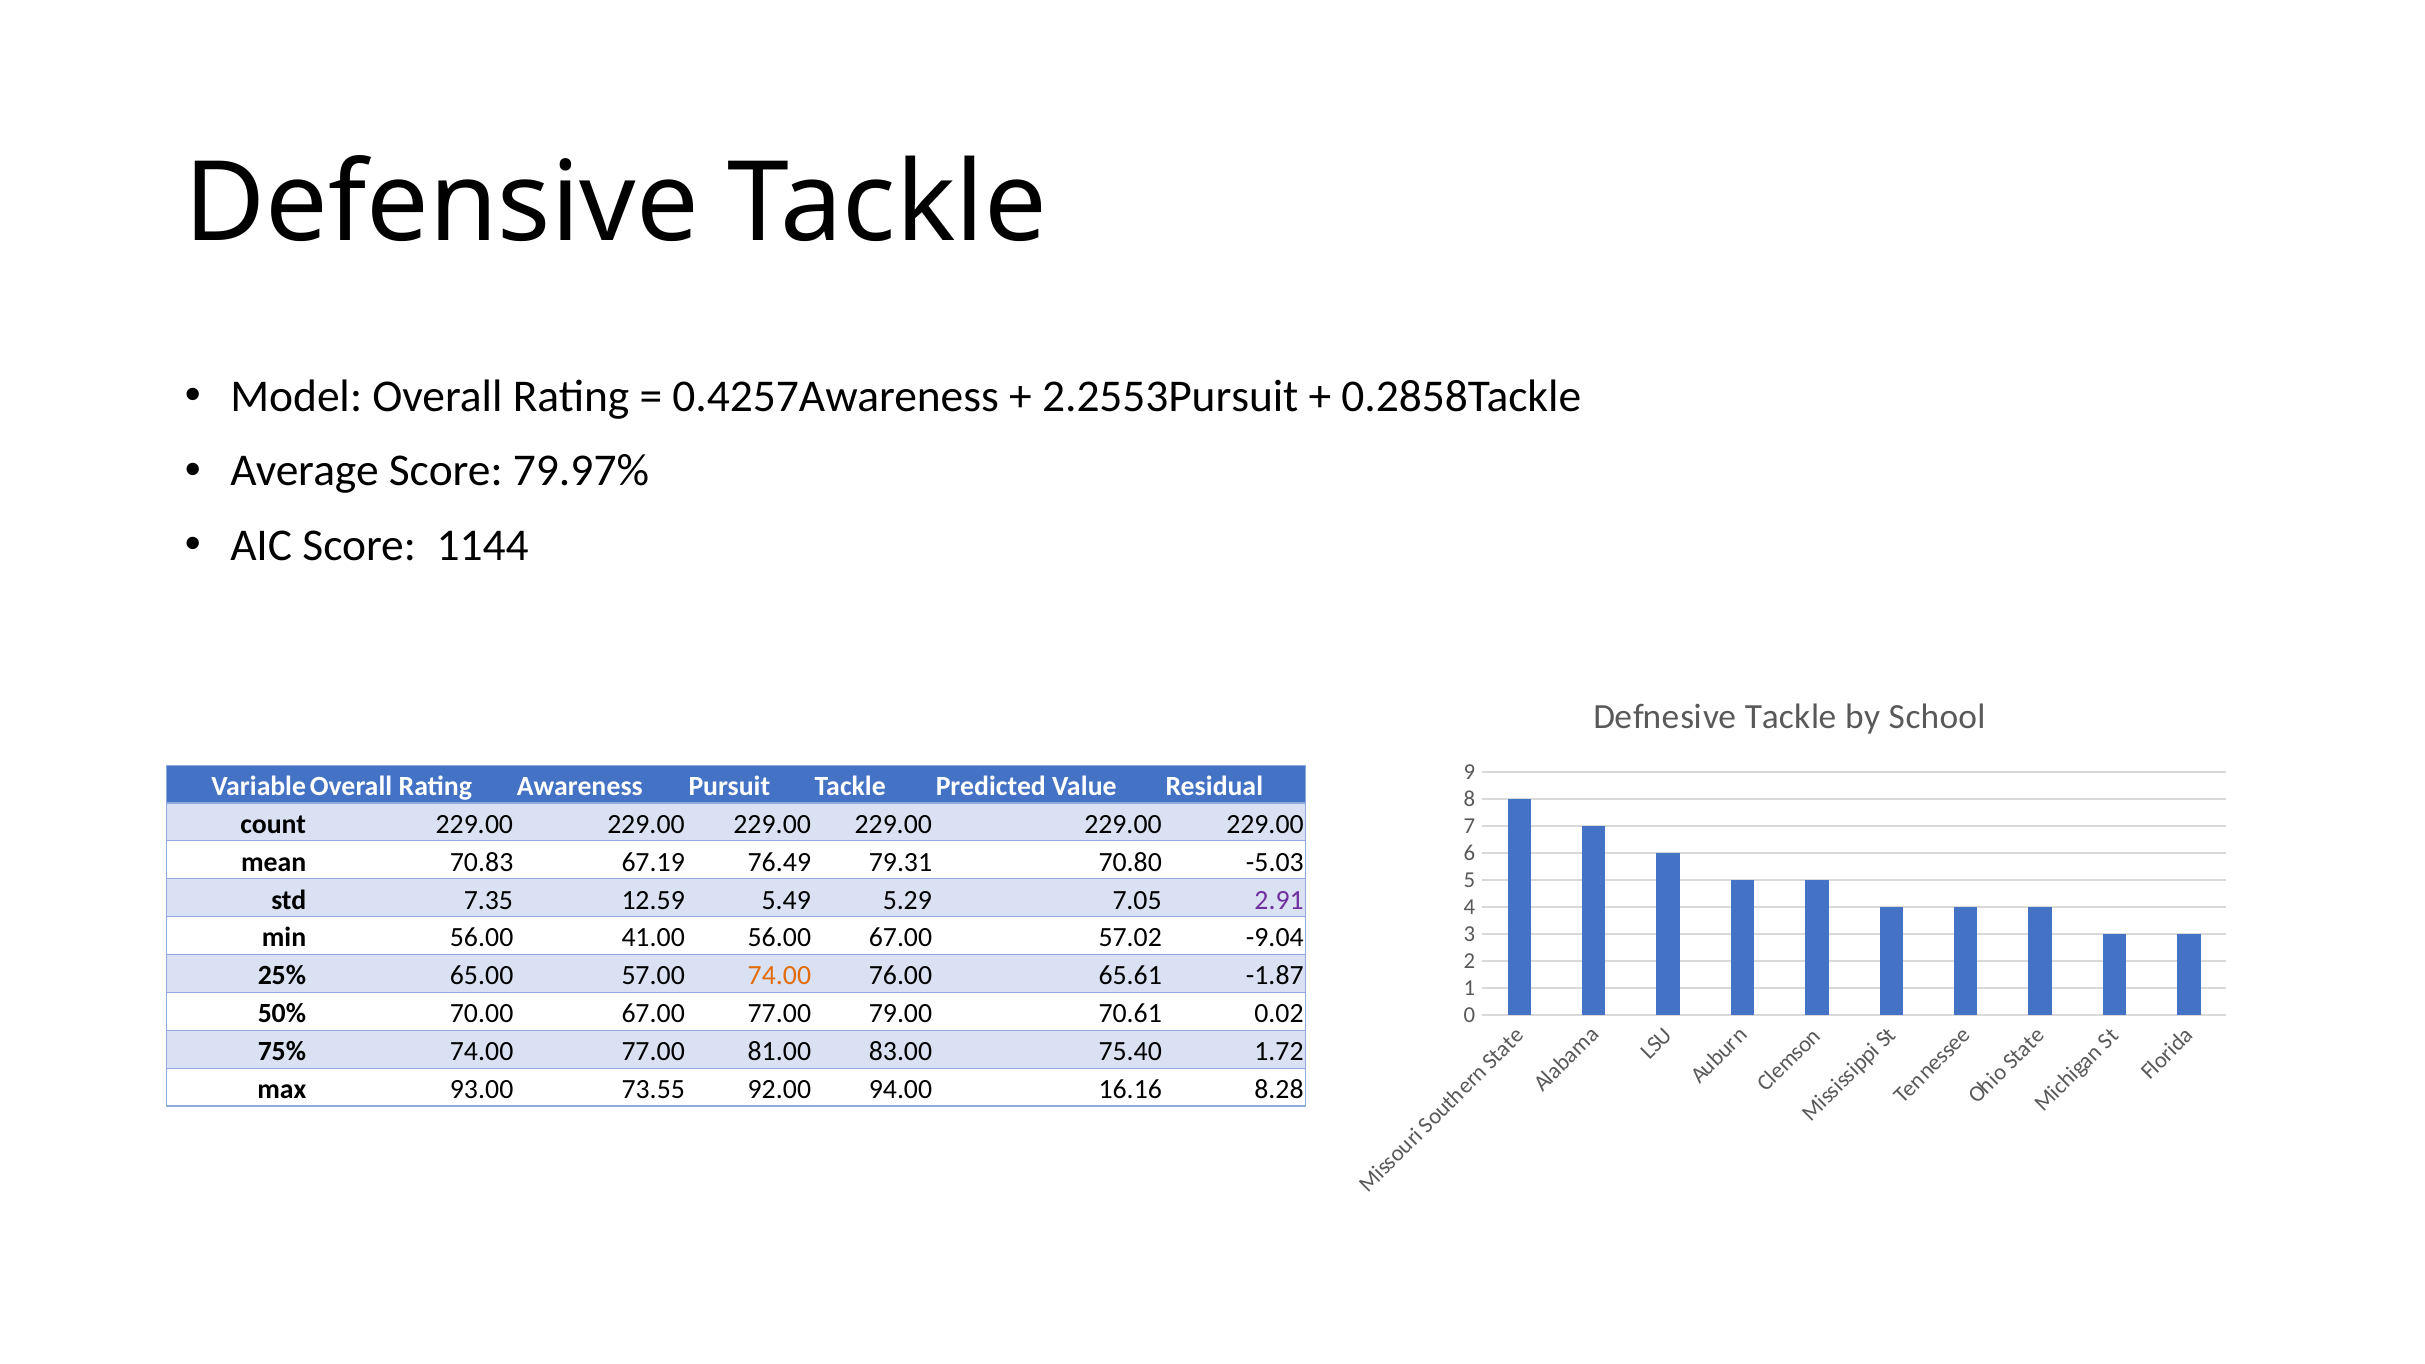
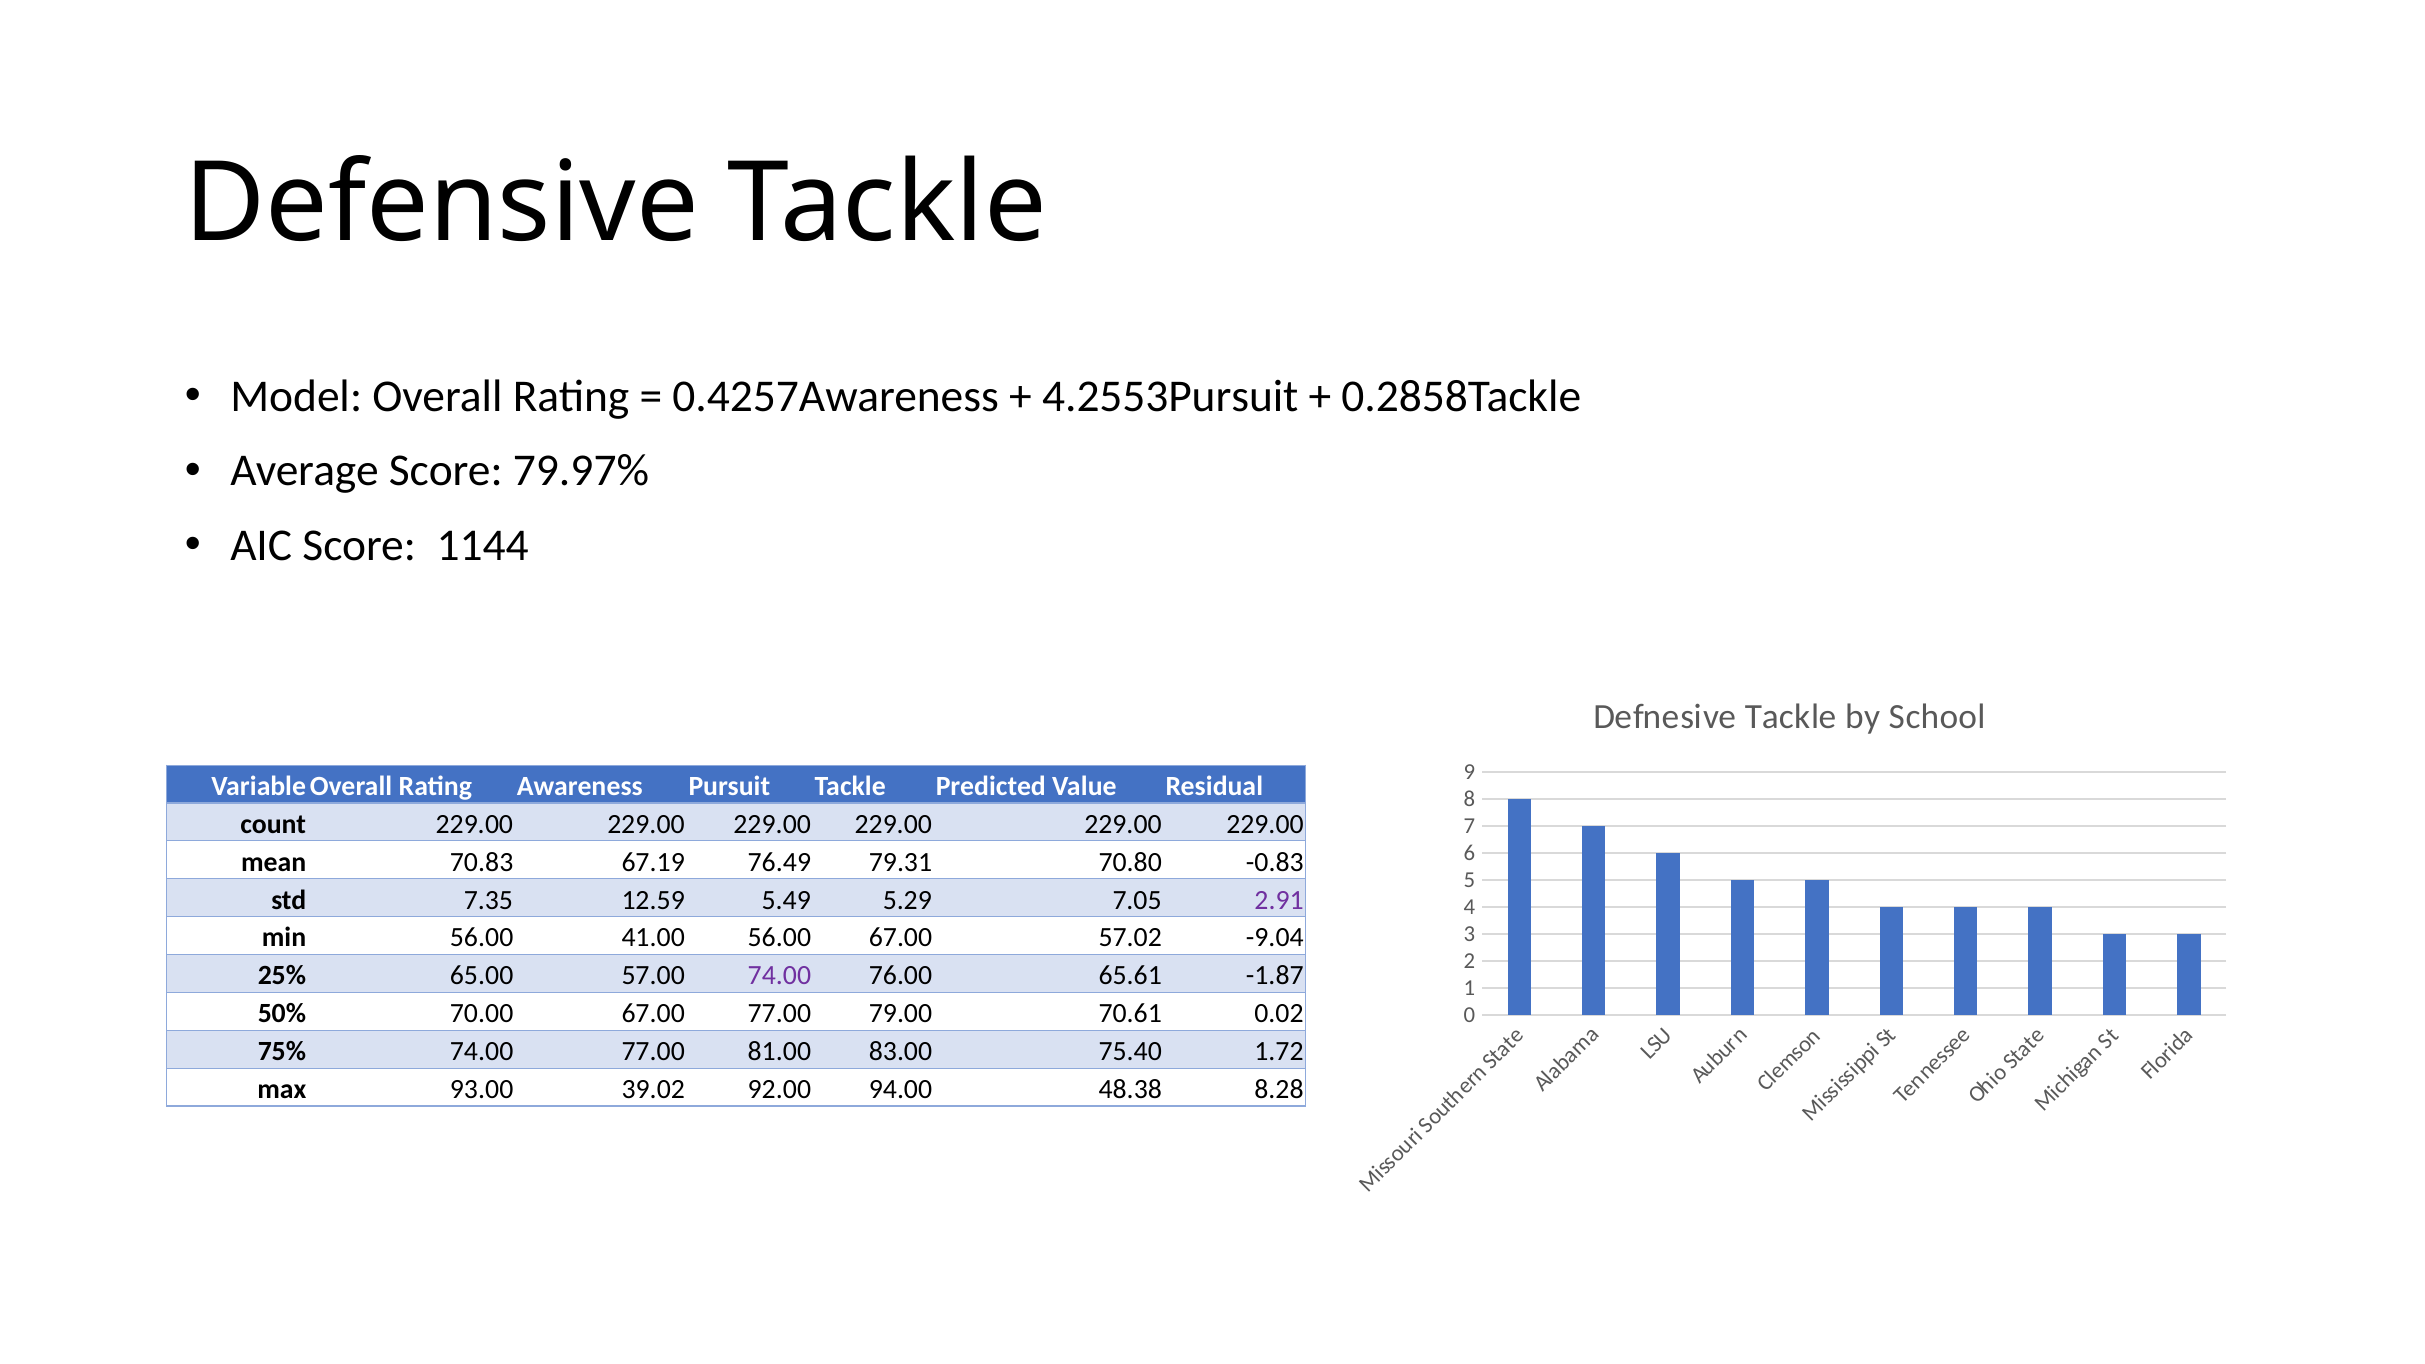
2.2553Pursuit: 2.2553Pursuit -> 4.2553Pursuit
-5.03: -5.03 -> -0.83
74.00 at (779, 976) colour: orange -> purple
73.55: 73.55 -> 39.02
16.16: 16.16 -> 48.38
